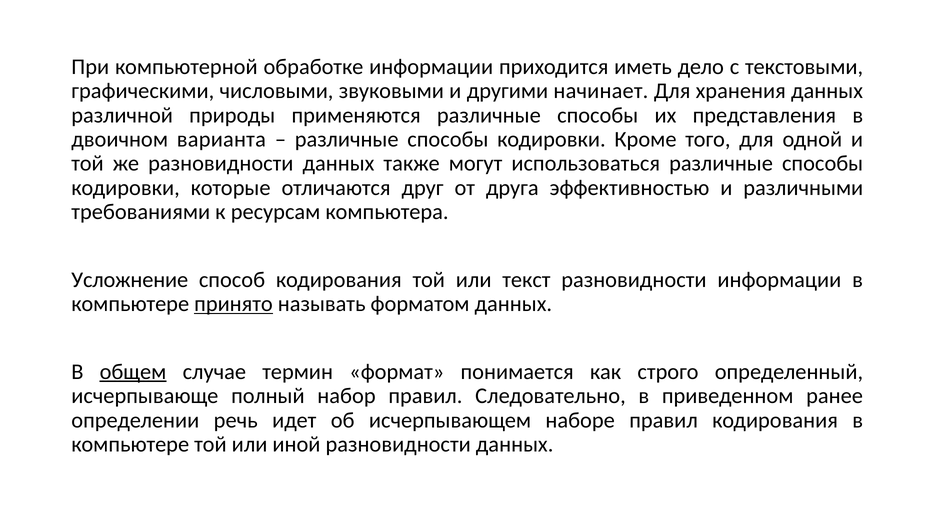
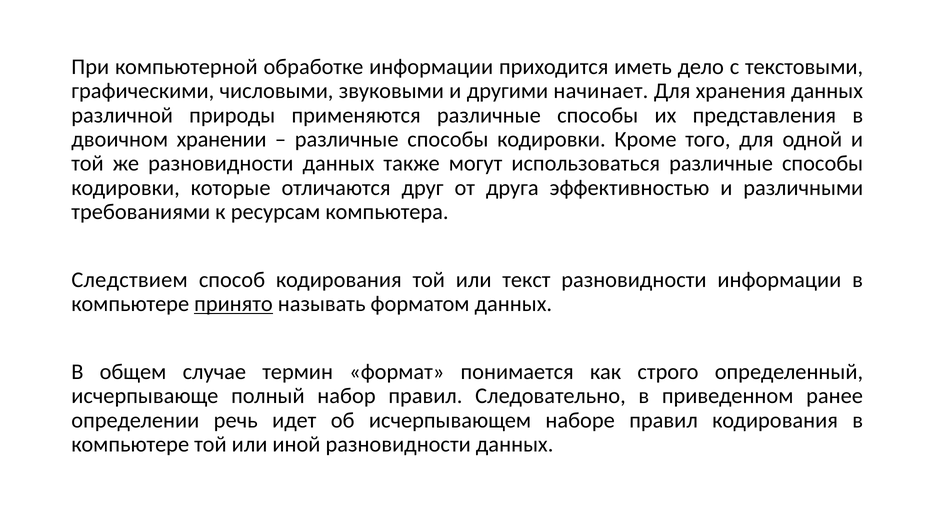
варианта: варианта -> хранении
Усложнение: Усложнение -> Следствием
общем underline: present -> none
